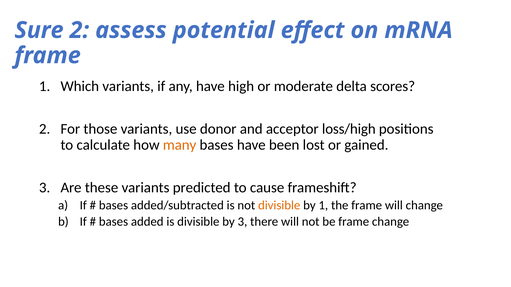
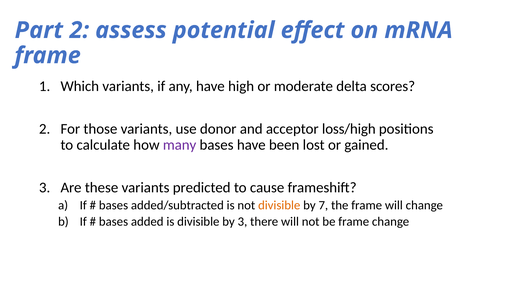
Sure: Sure -> Part
many colour: orange -> purple
by 1: 1 -> 7
